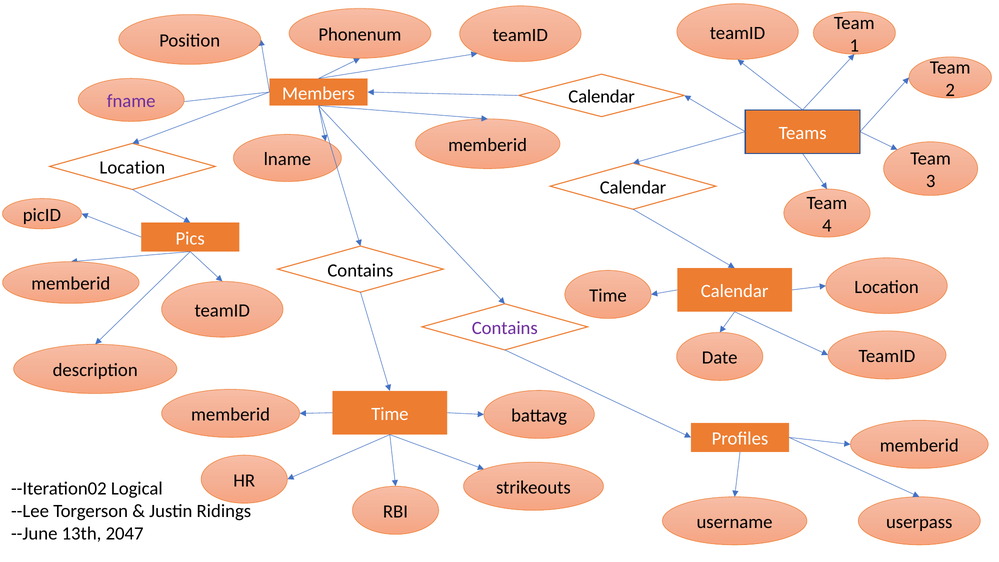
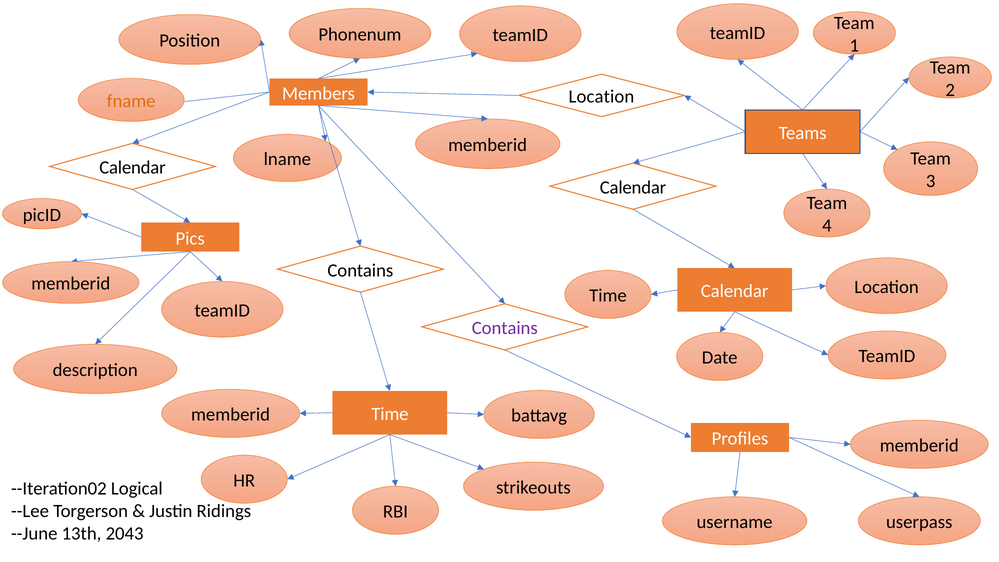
Calendar at (602, 97): Calendar -> Location
fname colour: purple -> orange
Location at (132, 168): Location -> Calendar
2047: 2047 -> 2043
